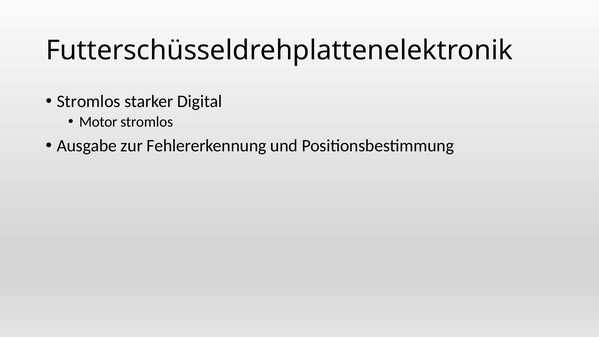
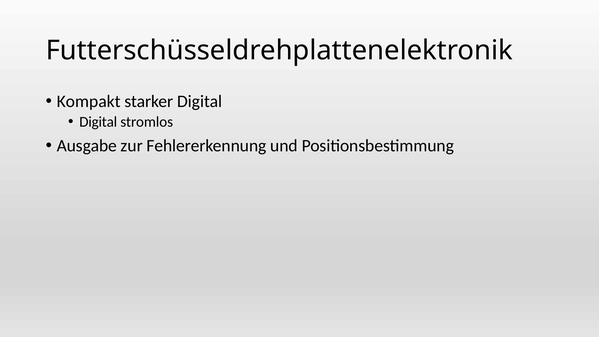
Stromlos at (89, 101): Stromlos -> Kompakt
Motor at (98, 122): Motor -> Digital
